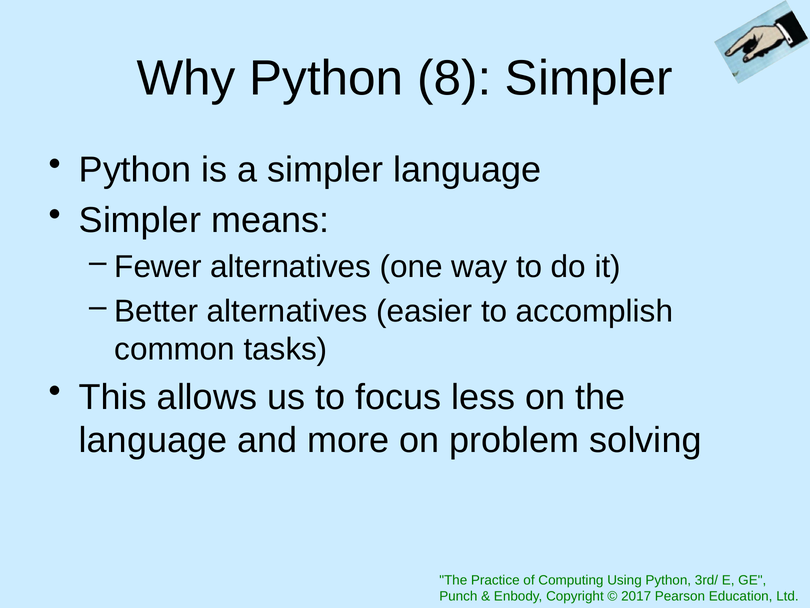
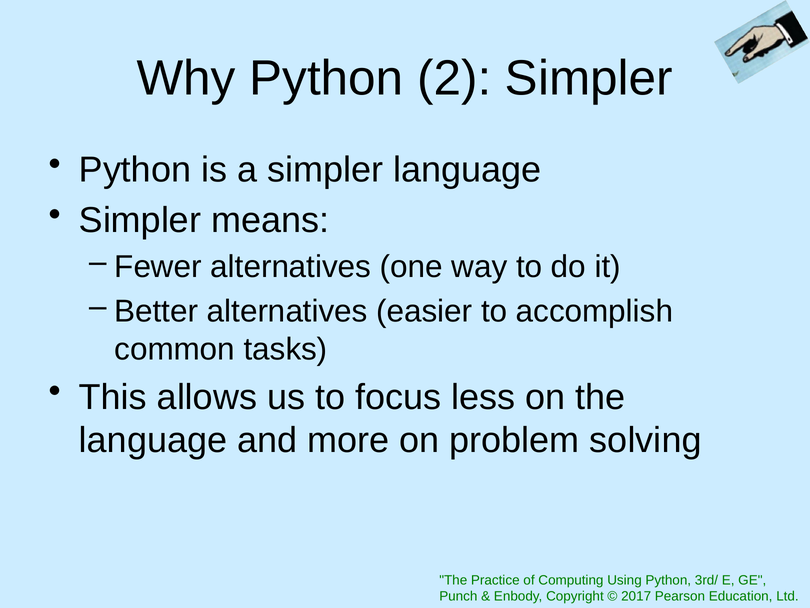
8: 8 -> 2
